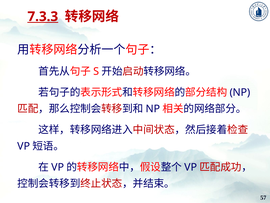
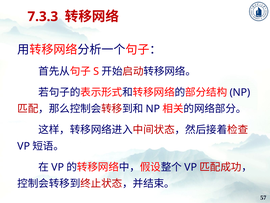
7.3.3 underline: present -> none
